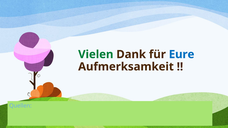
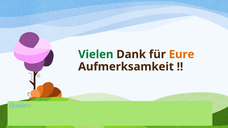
Eure colour: blue -> orange
